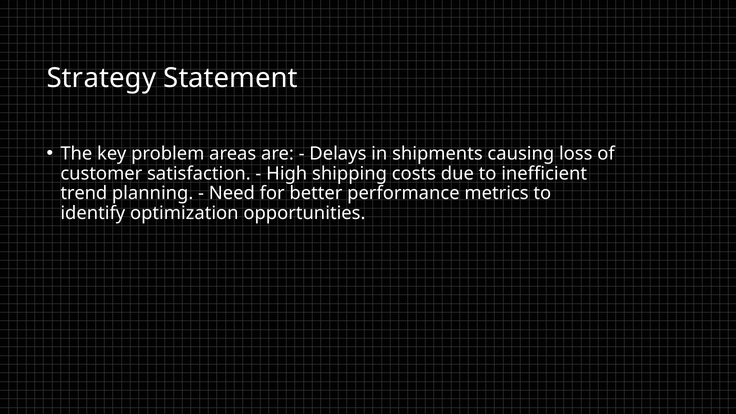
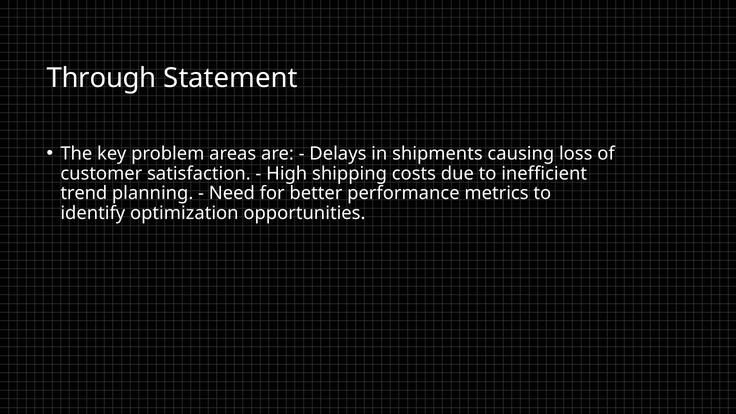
Strategy: Strategy -> Through
